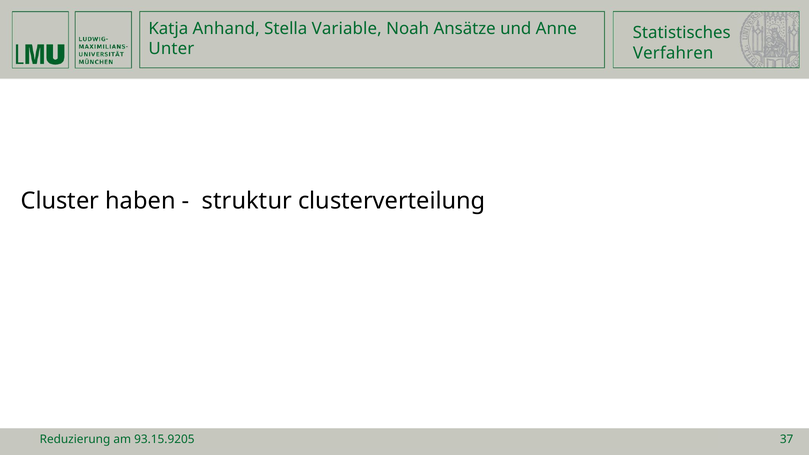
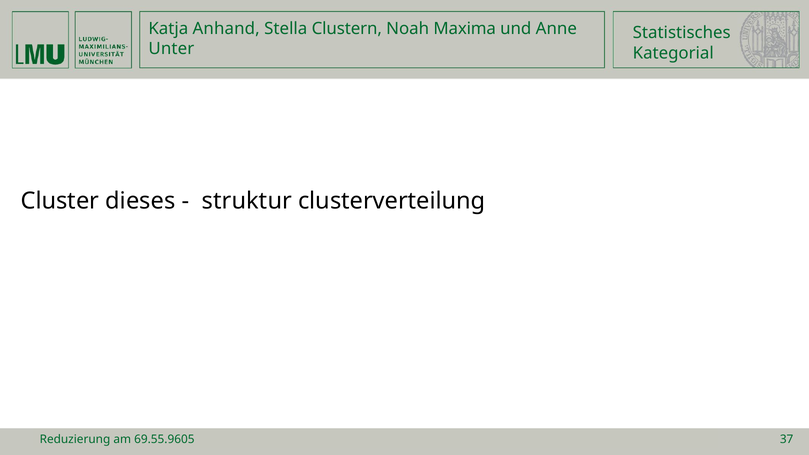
Variable: Variable -> Clustern
Ansätze: Ansätze -> Maxima
Verfahren: Verfahren -> Kategorial
haben: haben -> dieses
93.15.9205: 93.15.9205 -> 69.55.9605
